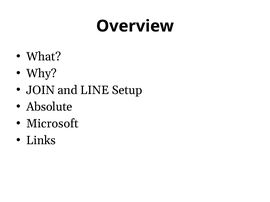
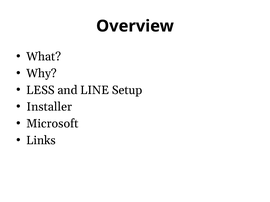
JOIN: JOIN -> LESS
Absolute: Absolute -> Installer
